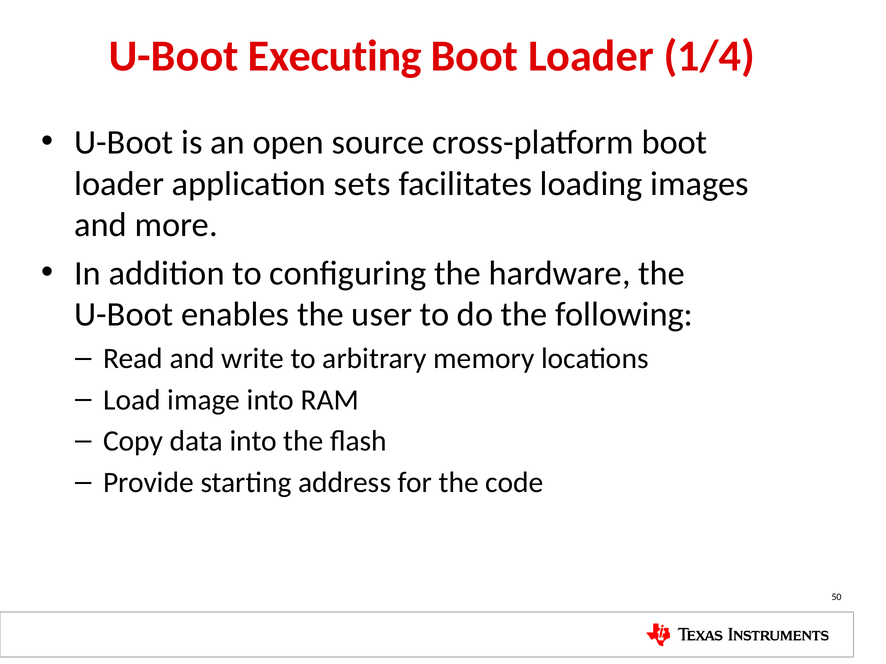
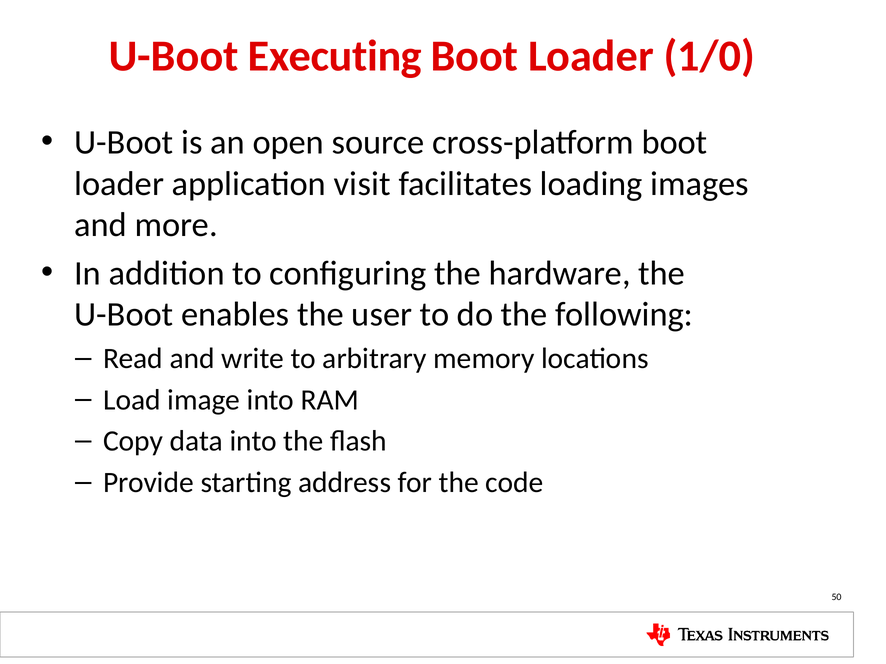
1/4: 1/4 -> 1/0
sets: sets -> visit
